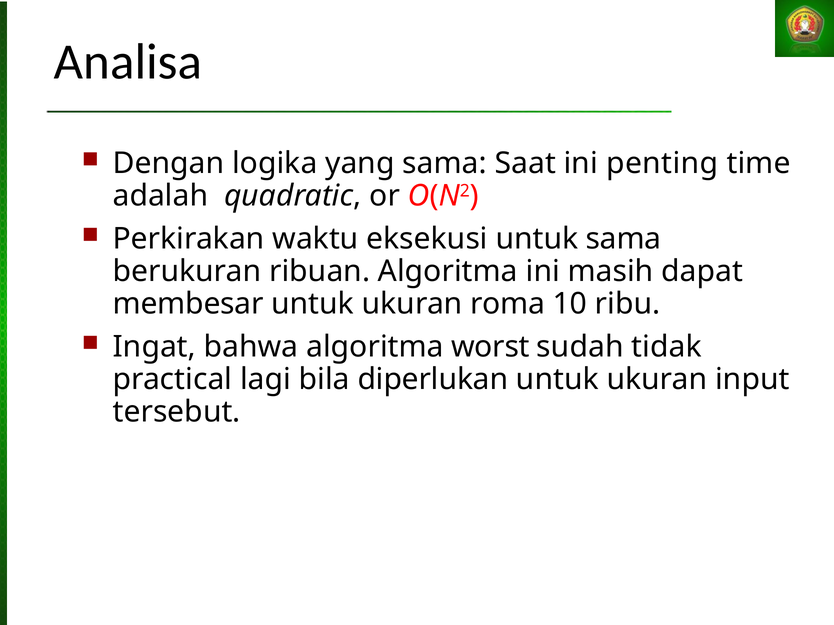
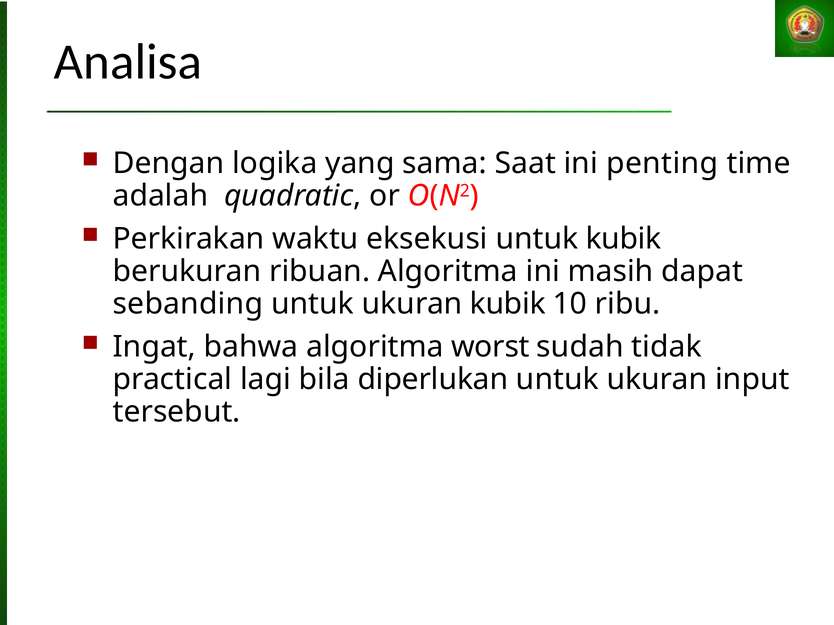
untuk sama: sama -> kubik
membesar: membesar -> sebanding
ukuran roma: roma -> kubik
